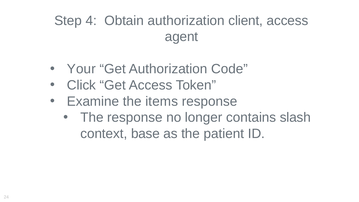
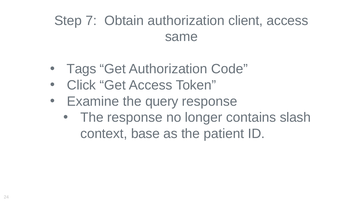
4: 4 -> 7
agent: agent -> same
Your: Your -> Tags
items: items -> query
